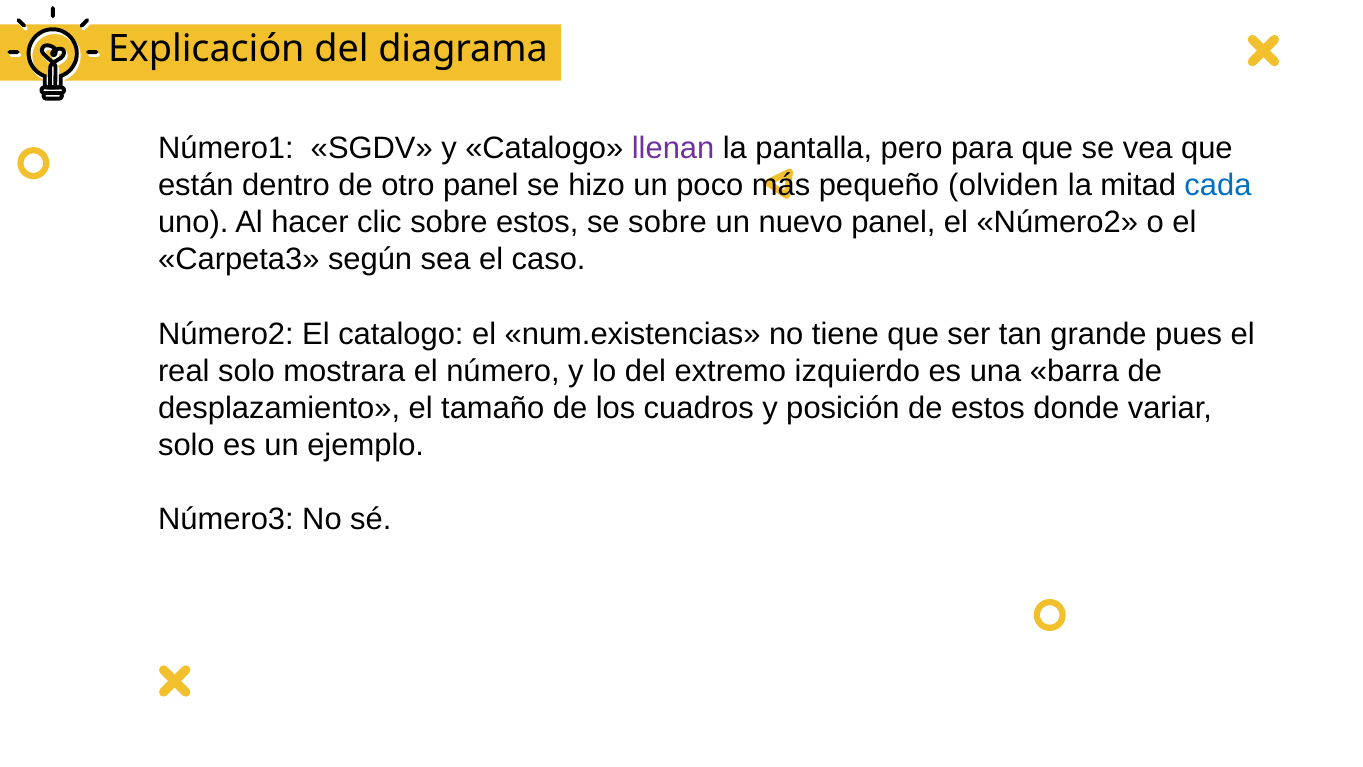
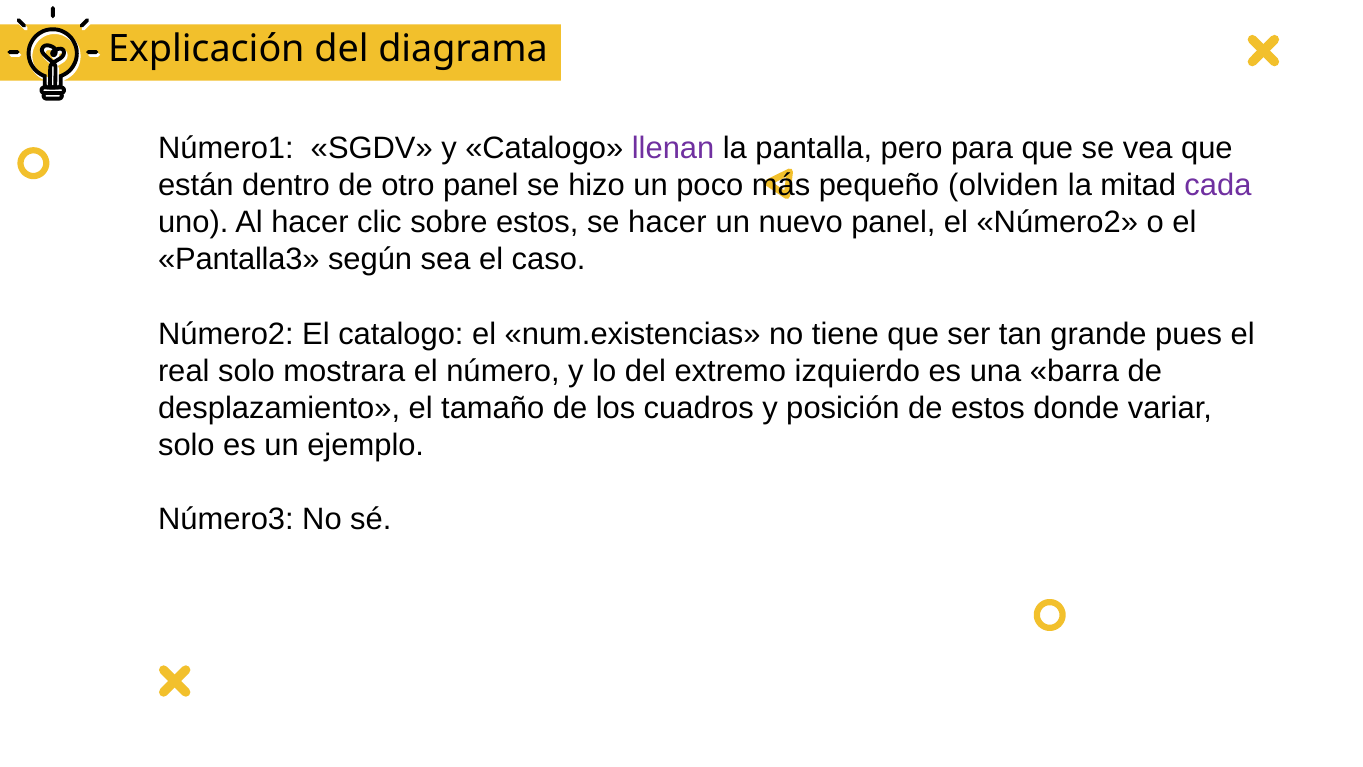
cada colour: blue -> purple
se sobre: sobre -> hacer
Carpeta3: Carpeta3 -> Pantalla3
